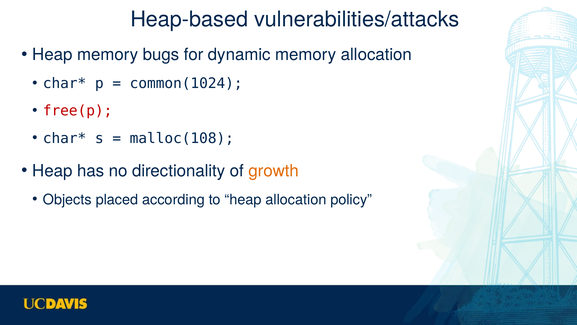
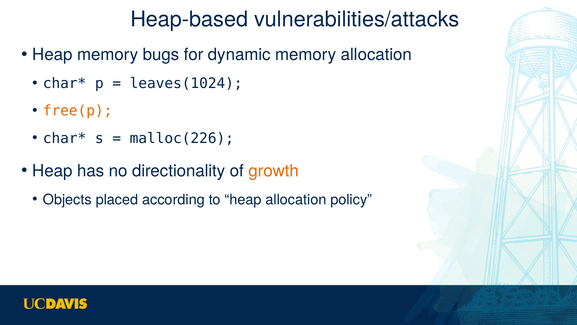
common(1024: common(1024 -> leaves(1024
free(p colour: red -> orange
malloc(108: malloc(108 -> malloc(226
